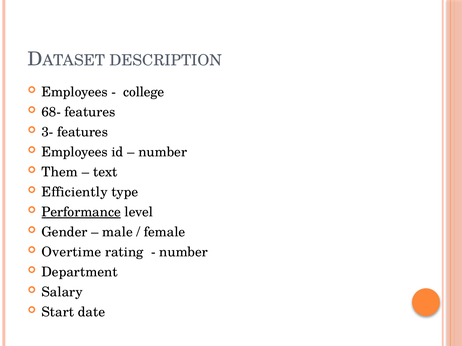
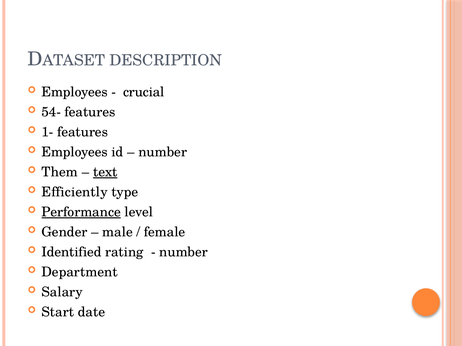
college: college -> crucial
68-: 68- -> 54-
3-: 3- -> 1-
text underline: none -> present
Overtime: Overtime -> Identified
